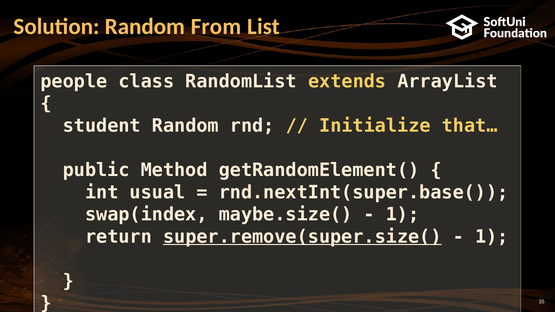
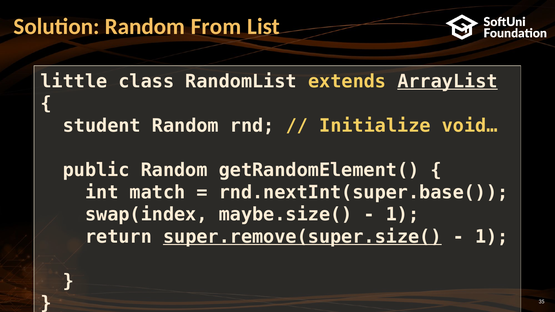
people: people -> little
ArrayList underline: none -> present
that…: that… -> void…
public Method: Method -> Random
usual: usual -> match
